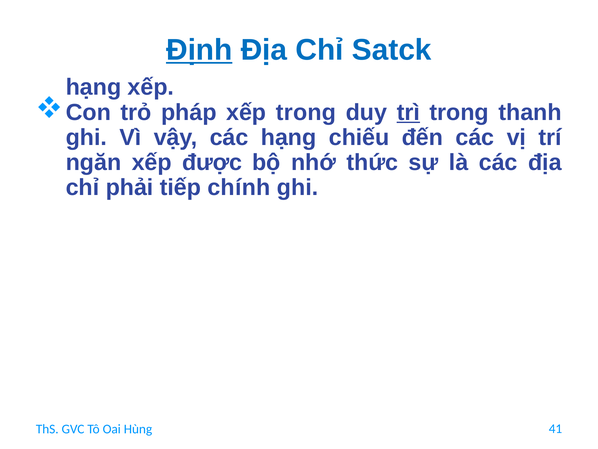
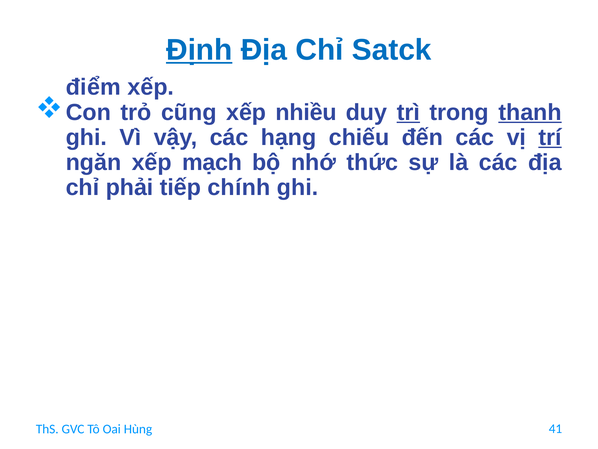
hạng at (94, 87): hạng -> điểm
pháp: pháp -> cũng
xếp trong: trong -> nhiều
thanh underline: none -> present
trí underline: none -> present
được: được -> mạch
